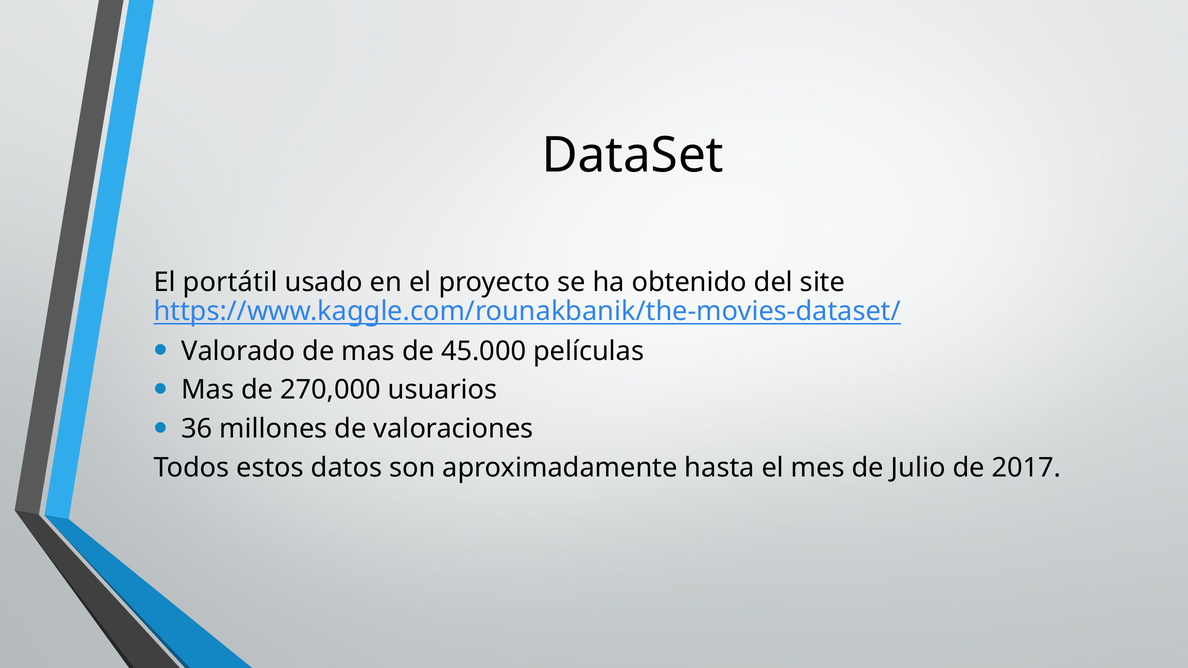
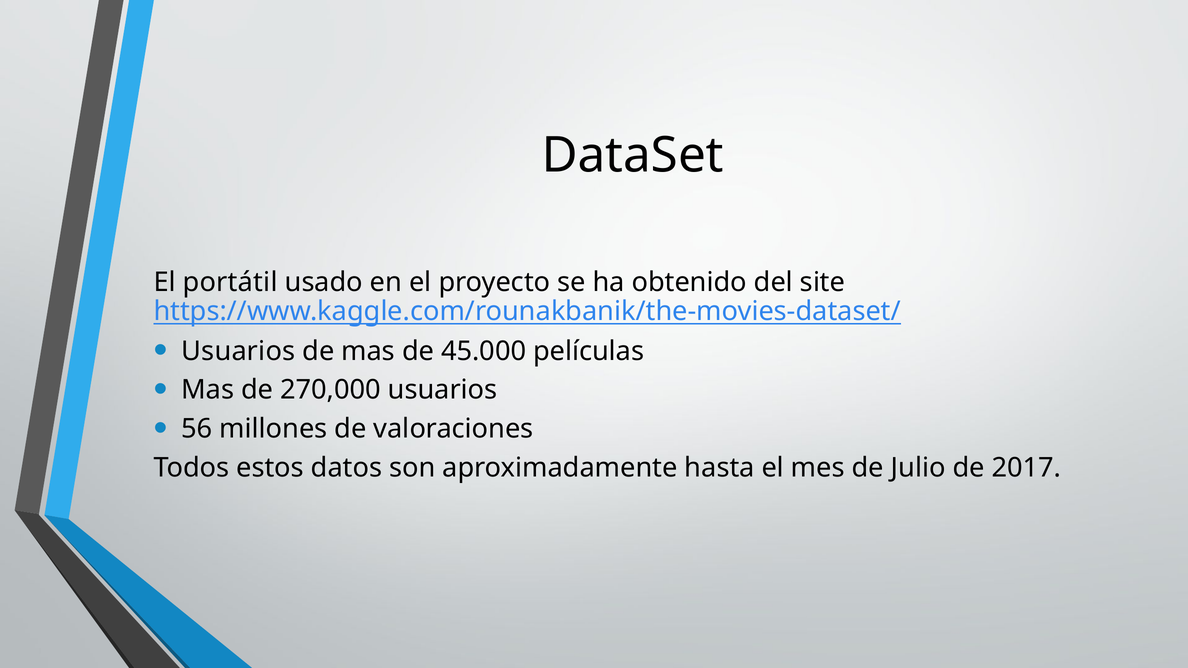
Valorado at (238, 351): Valorado -> Usuarios
36: 36 -> 56
